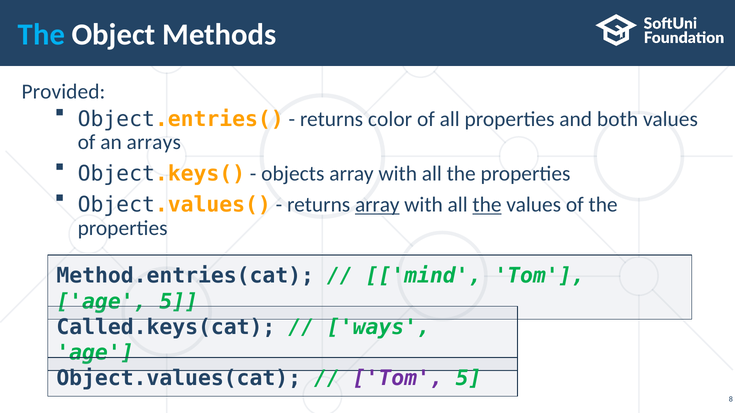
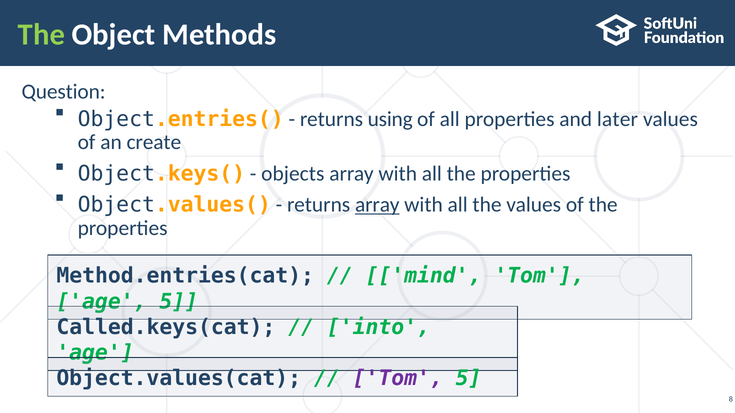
The at (41, 35) colour: light blue -> light green
Provided: Provided -> Question
color: color -> using
both: both -> later
arrays: arrays -> create
the at (487, 205) underline: present -> none
ways: ways -> into
